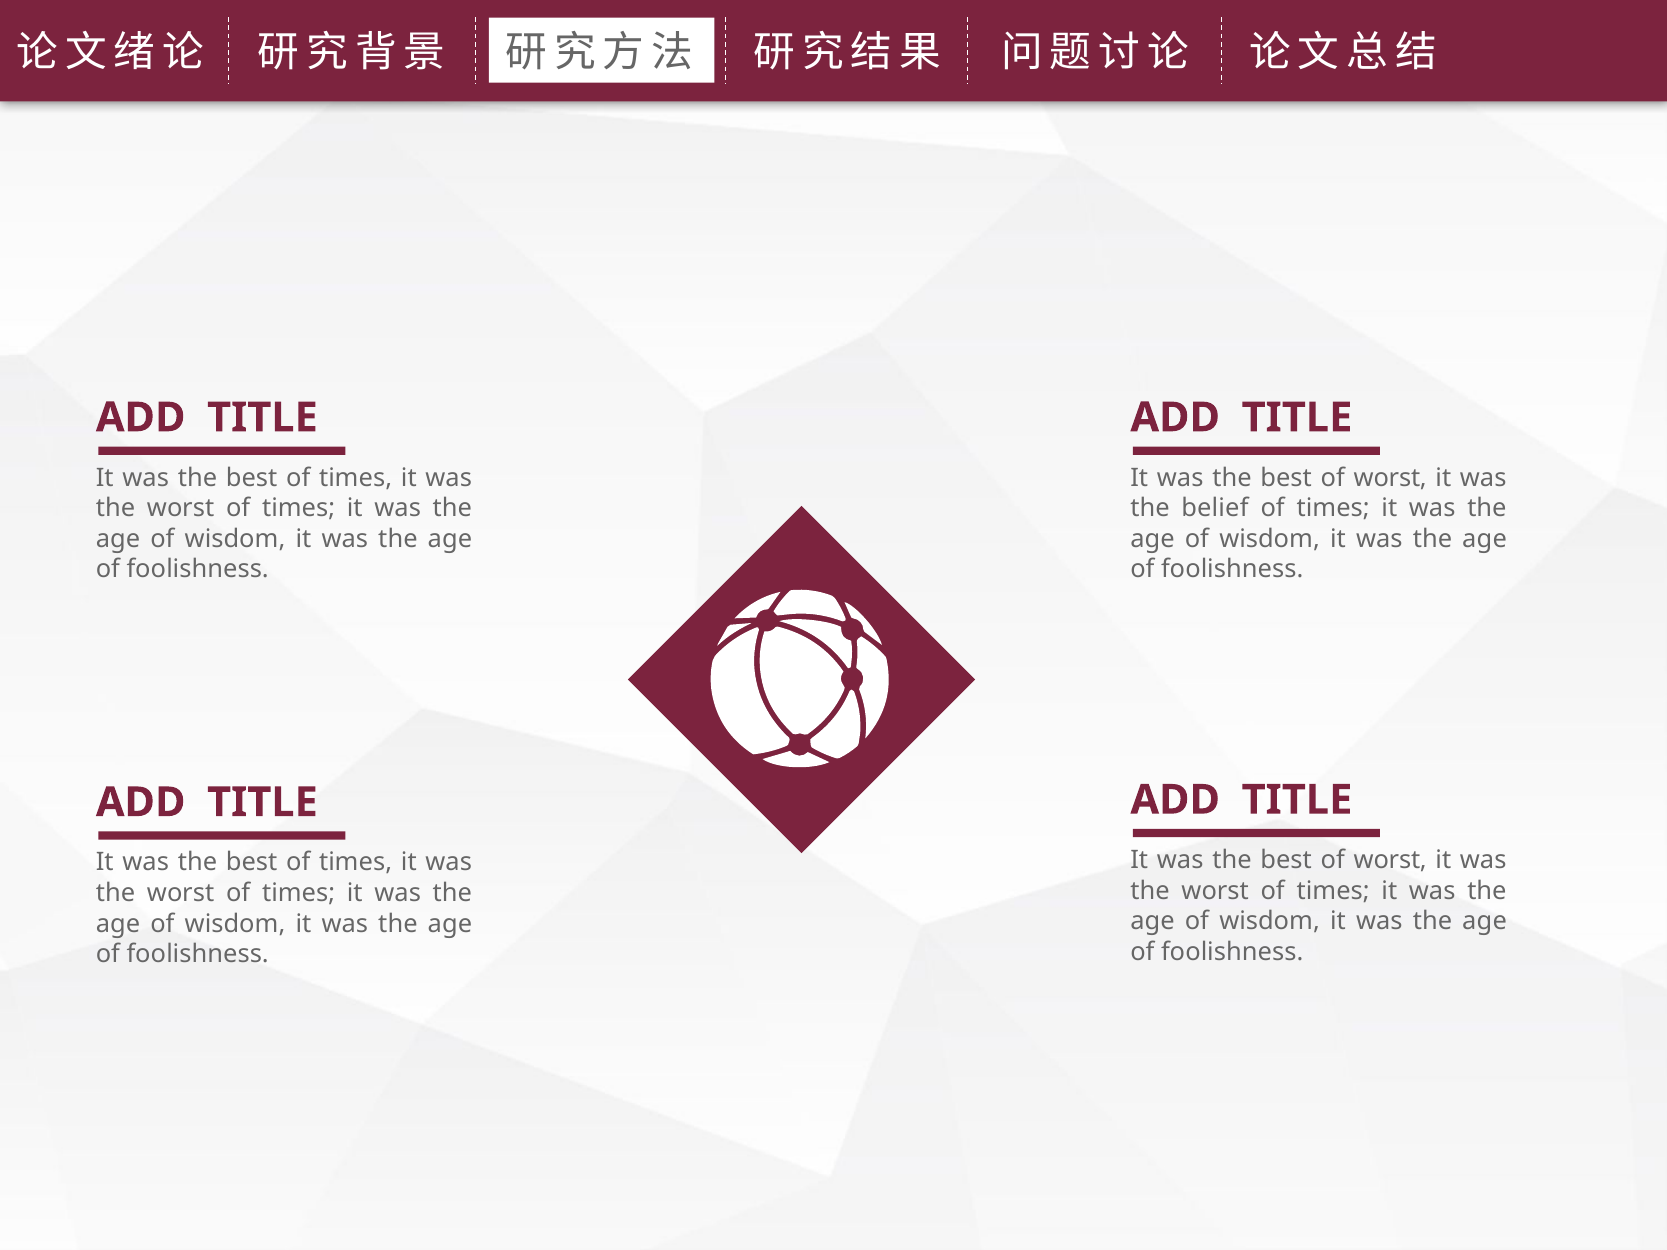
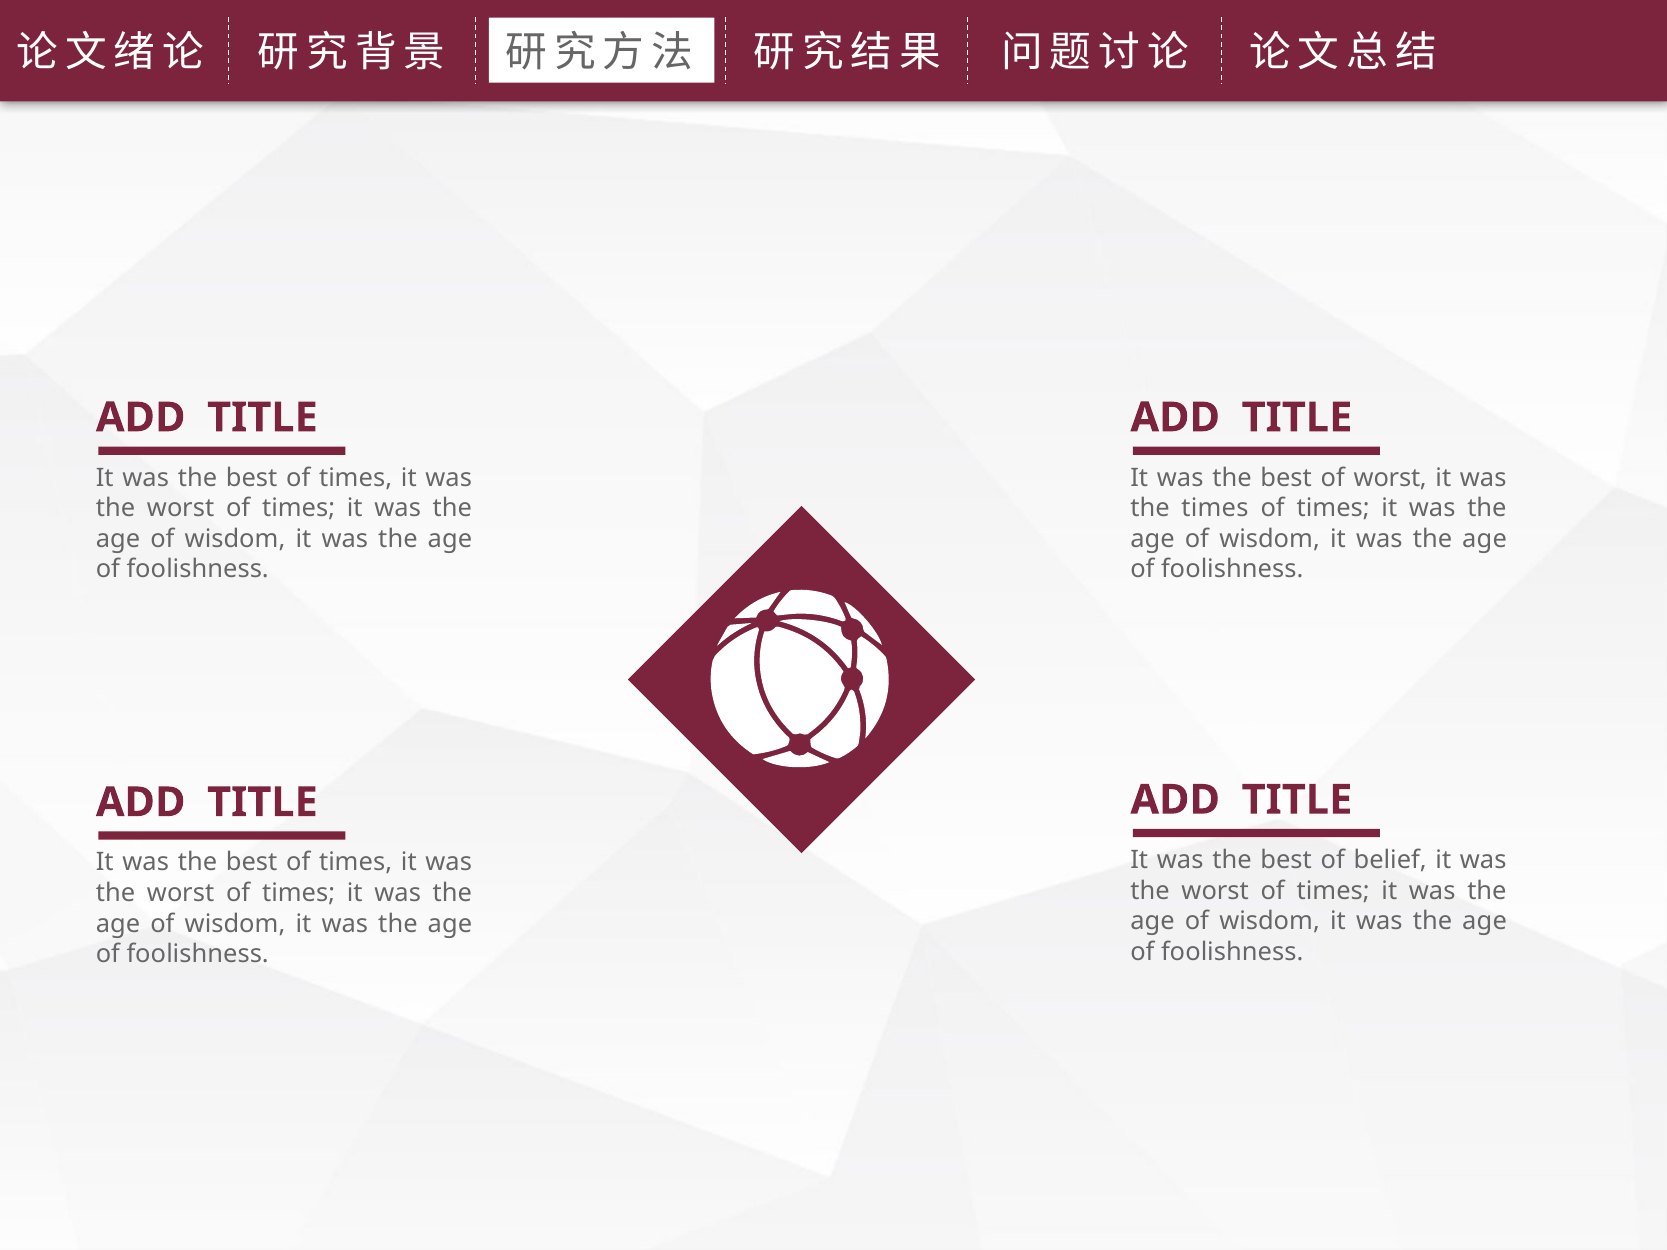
the belief: belief -> times
worst at (1390, 860): worst -> belief
